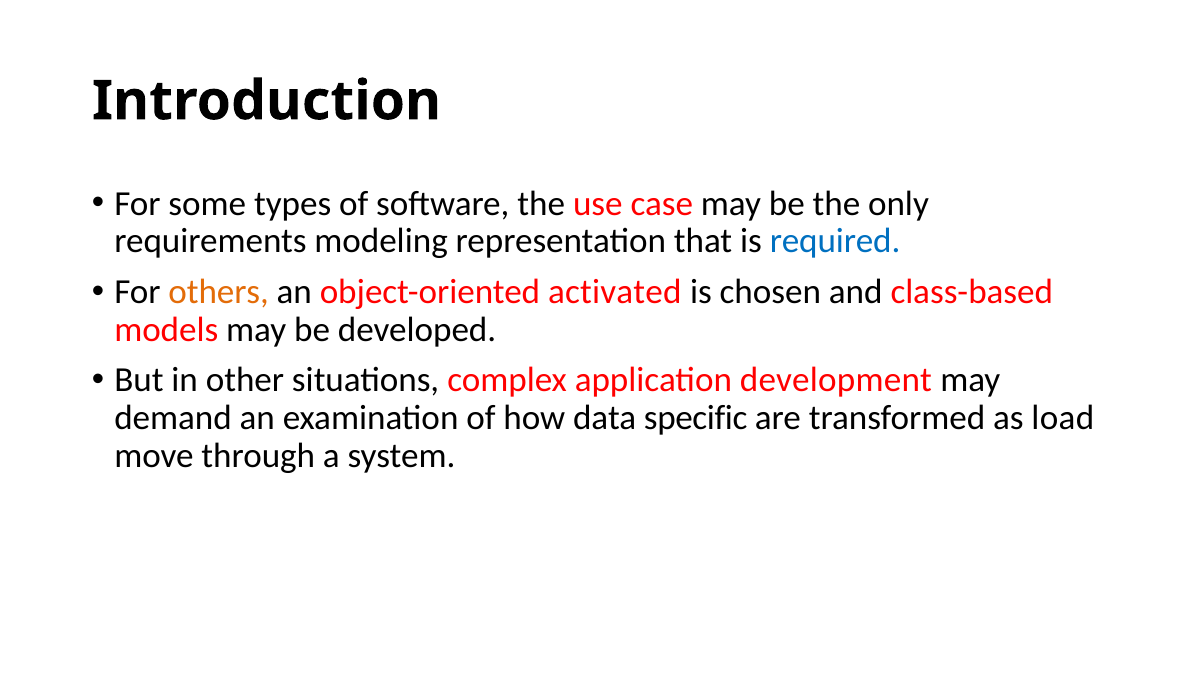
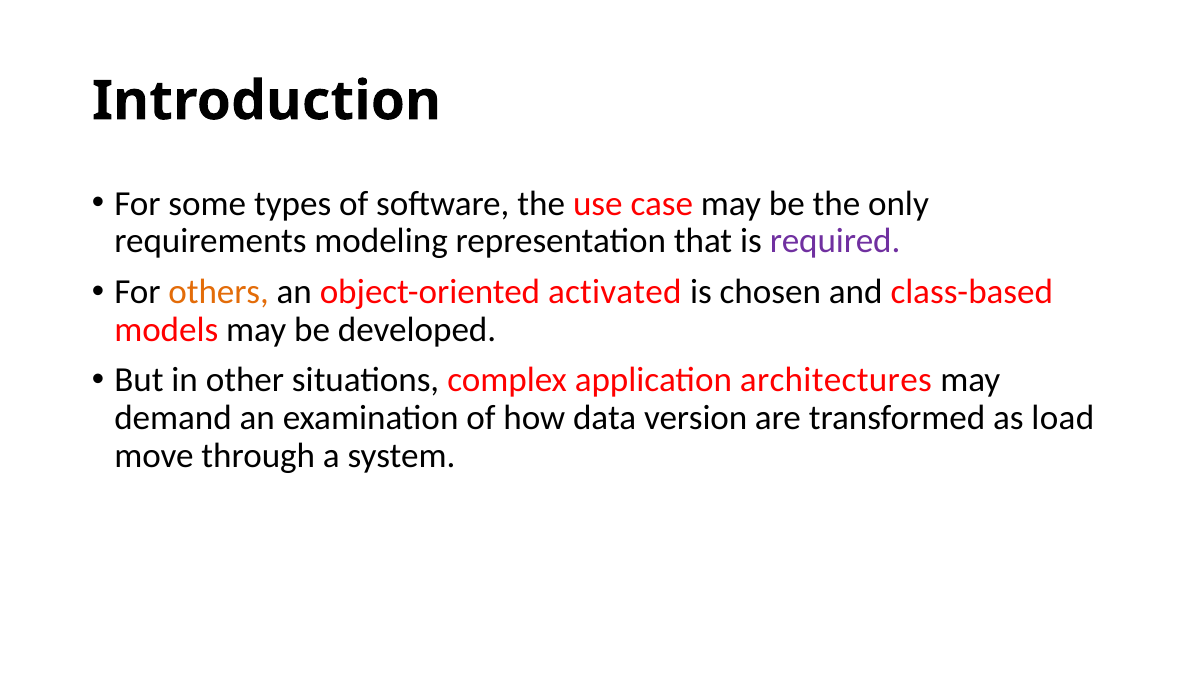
required colour: blue -> purple
development: development -> architectures
specific: specific -> version
